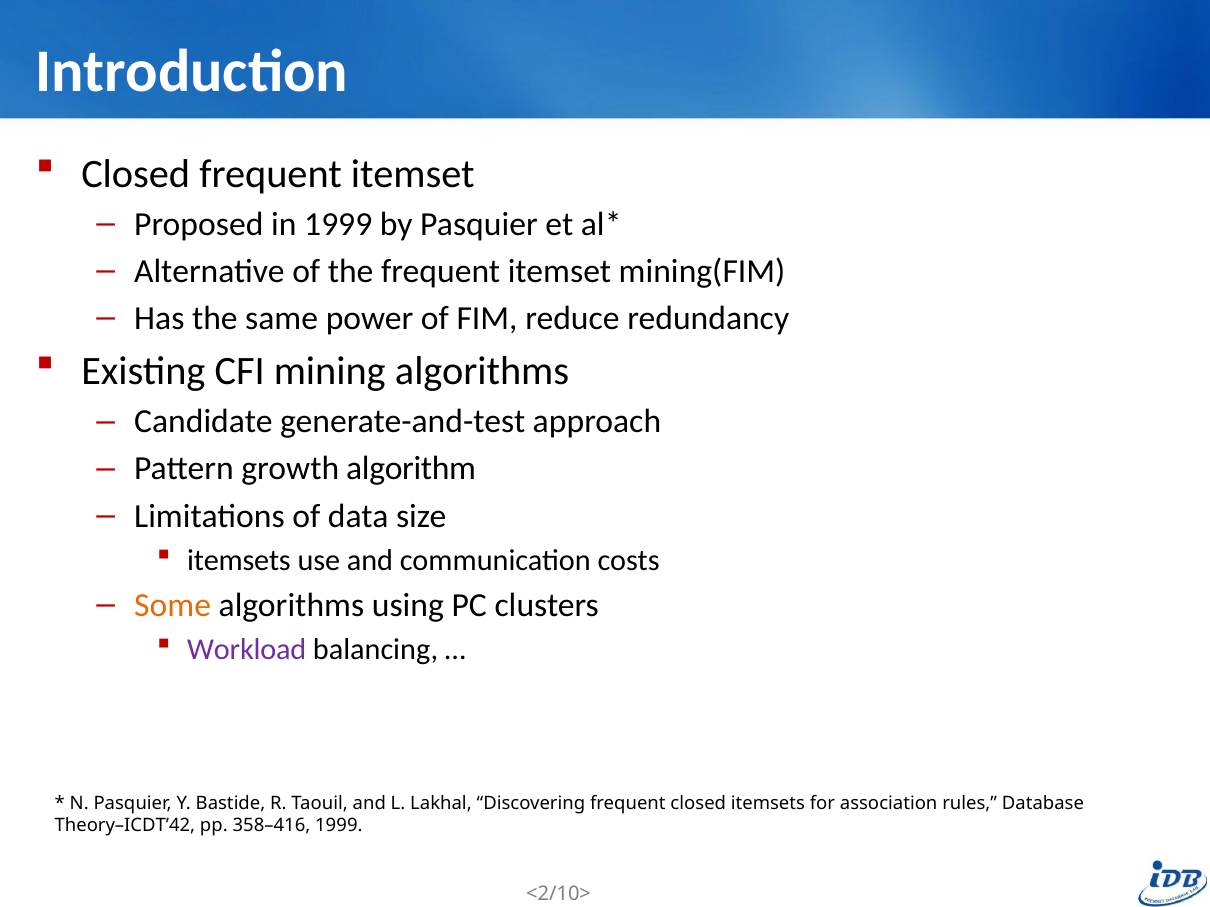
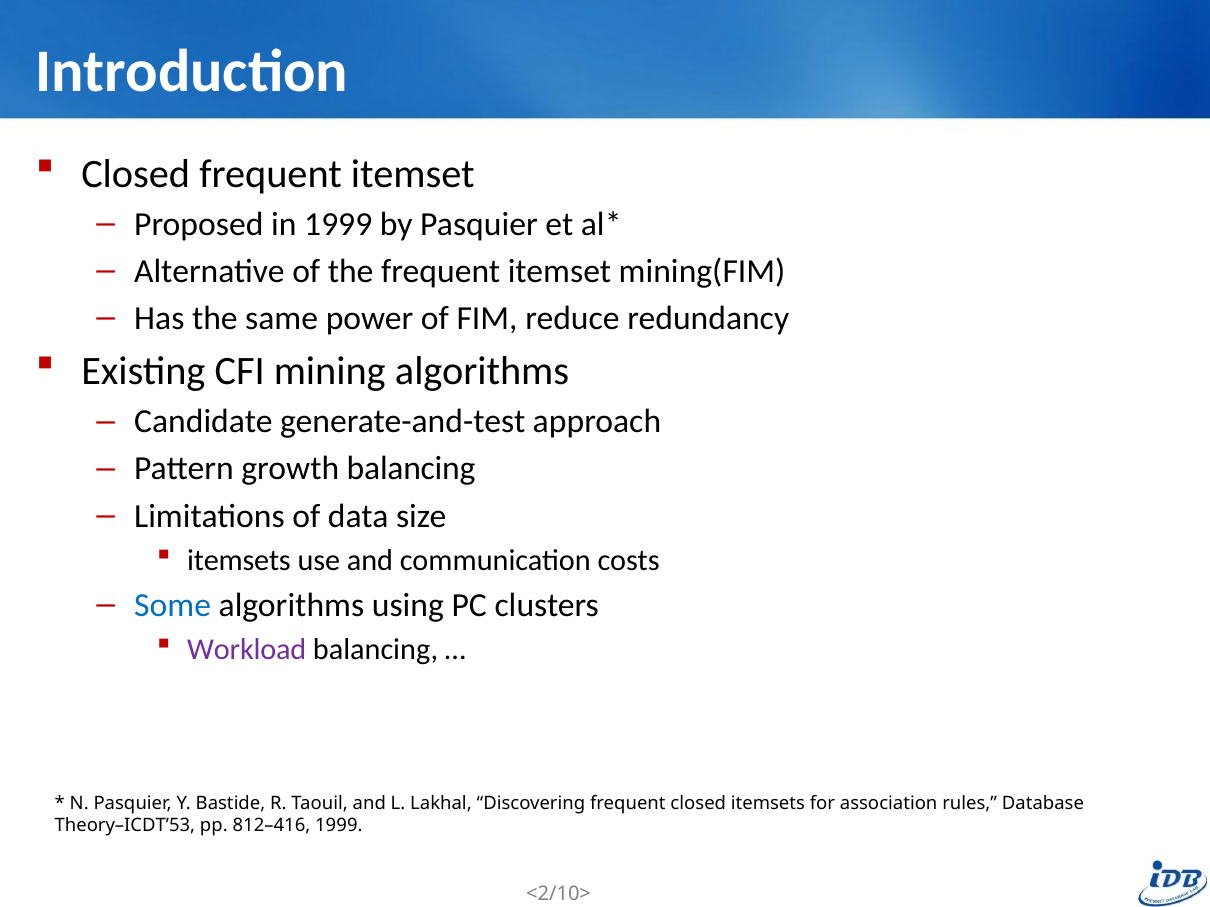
growth algorithm: algorithm -> balancing
Some colour: orange -> blue
Theory–ICDT’42: Theory–ICDT’42 -> Theory–ICDT’53
358–416: 358–416 -> 812–416
